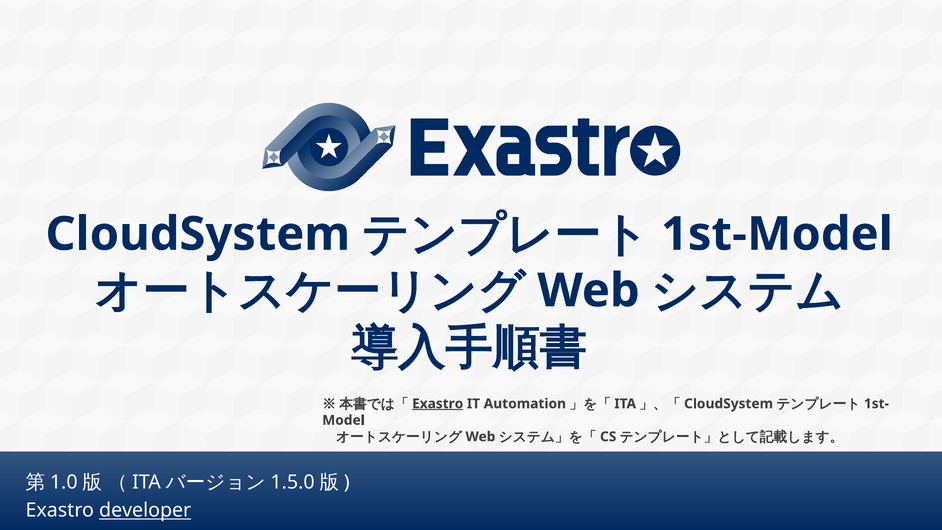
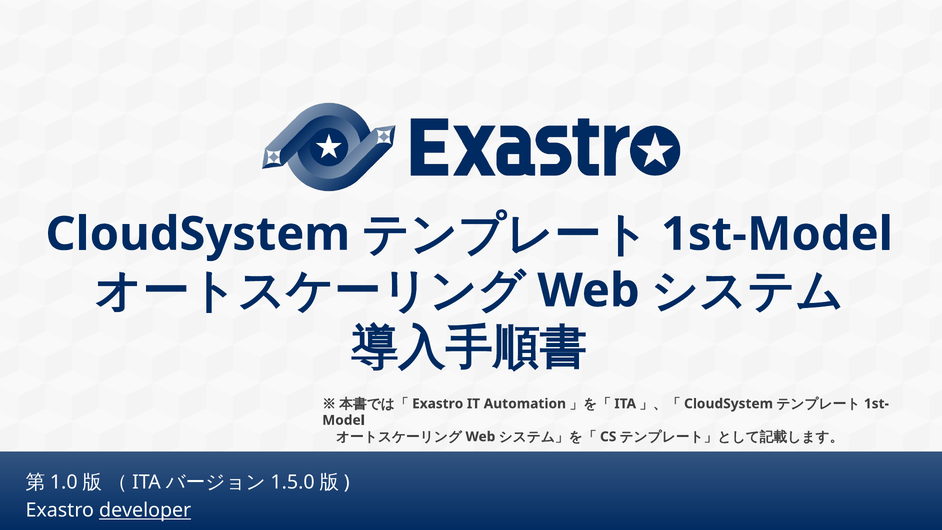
Exastro at (438, 404) underline: present -> none
